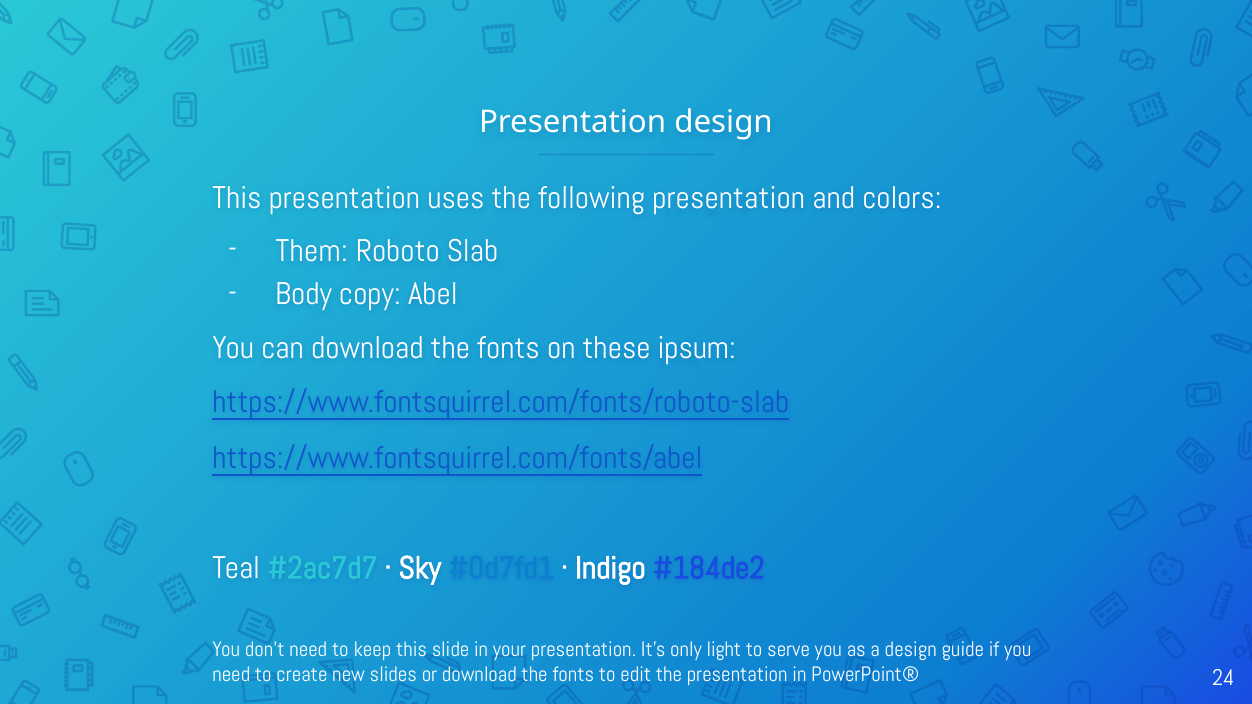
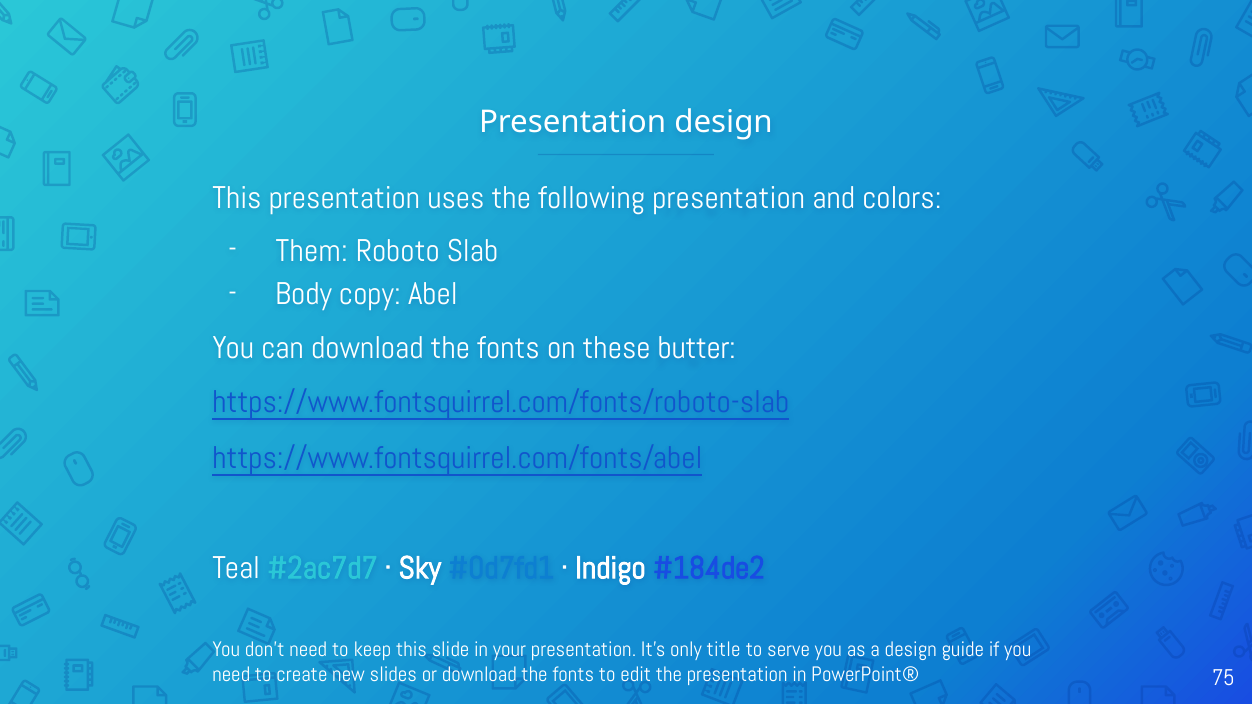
ipsum: ipsum -> butter
light: light -> title
24: 24 -> 75
